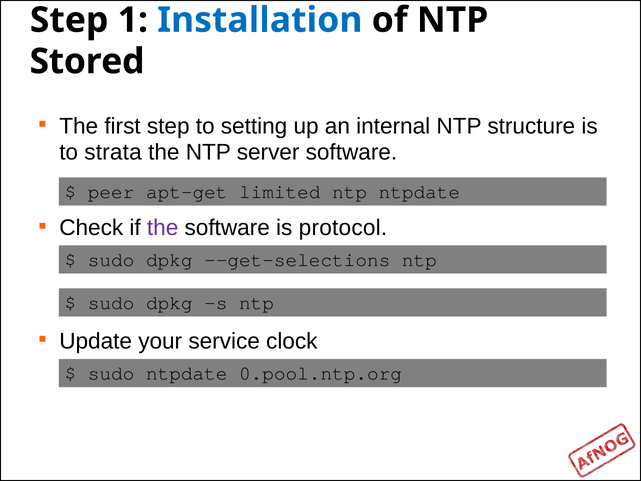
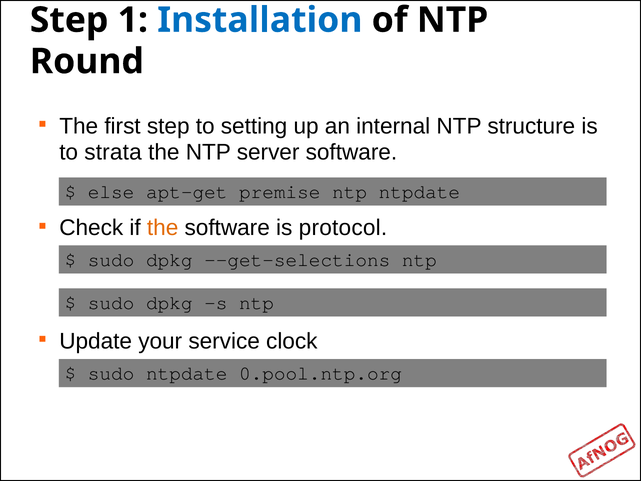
Stored: Stored -> Round
peer: peer -> else
limited: limited -> premise
the at (163, 228) colour: purple -> orange
